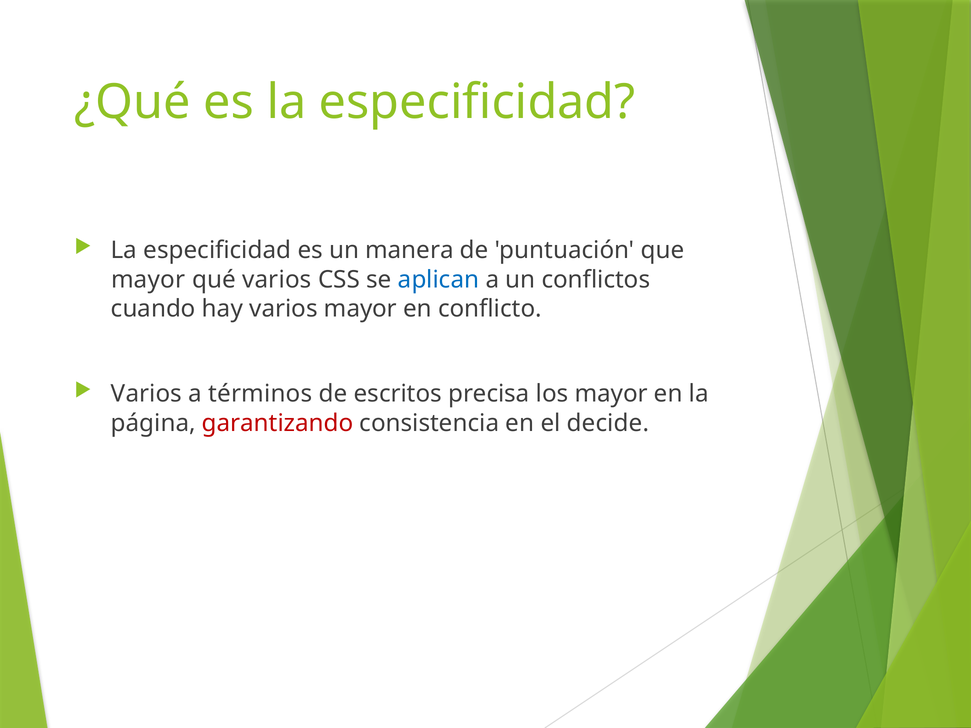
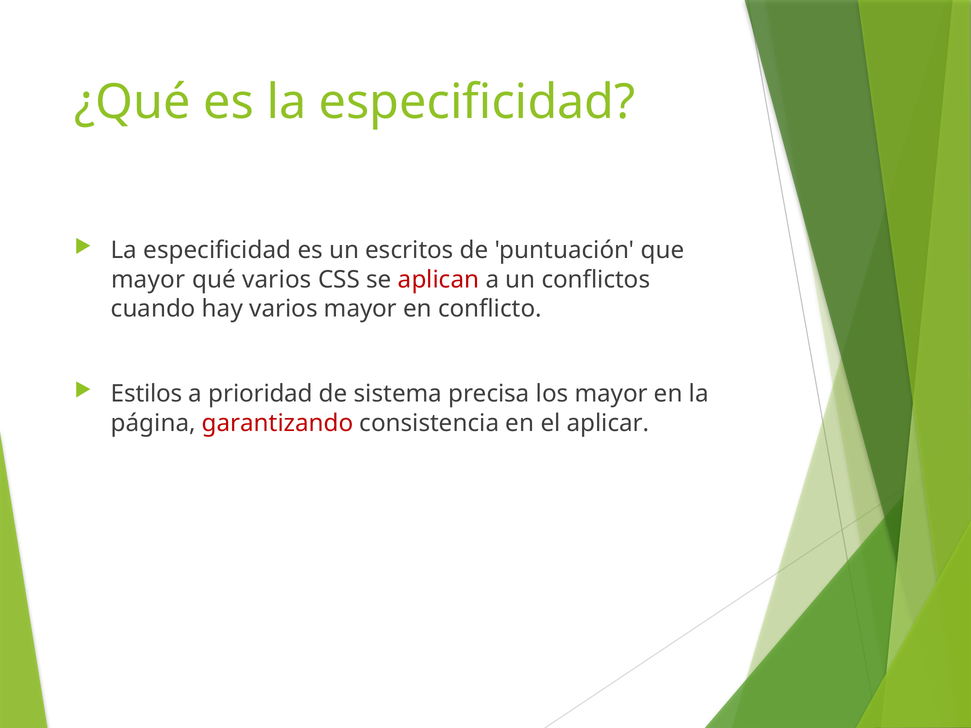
manera: manera -> escritos
aplican colour: blue -> red
Varios at (146, 394): Varios -> Estilos
términos: términos -> prioridad
escritos: escritos -> sistema
decide: decide -> aplicar
